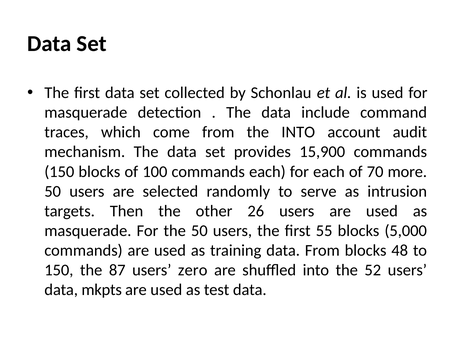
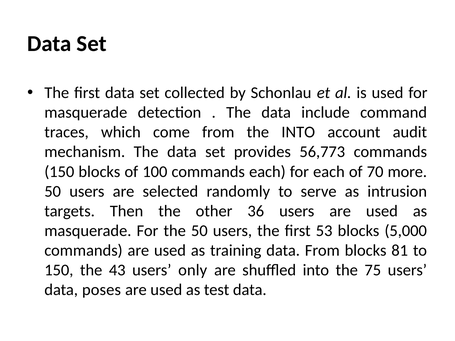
15,900: 15,900 -> 56,773
26: 26 -> 36
55: 55 -> 53
48: 48 -> 81
87: 87 -> 43
zero: zero -> only
52: 52 -> 75
mkpts: mkpts -> poses
